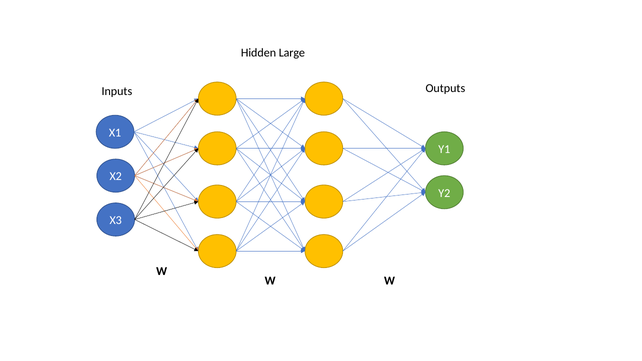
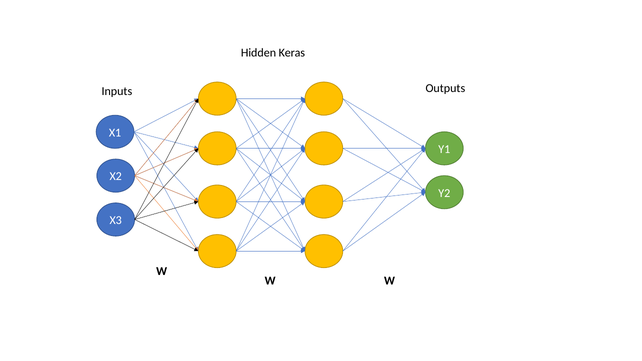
Large: Large -> Keras
